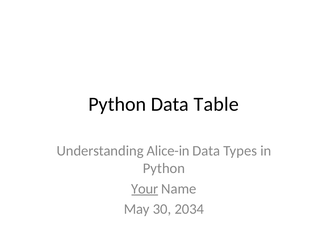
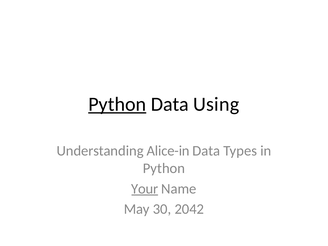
Python at (117, 104) underline: none -> present
Table: Table -> Using
2034: 2034 -> 2042
